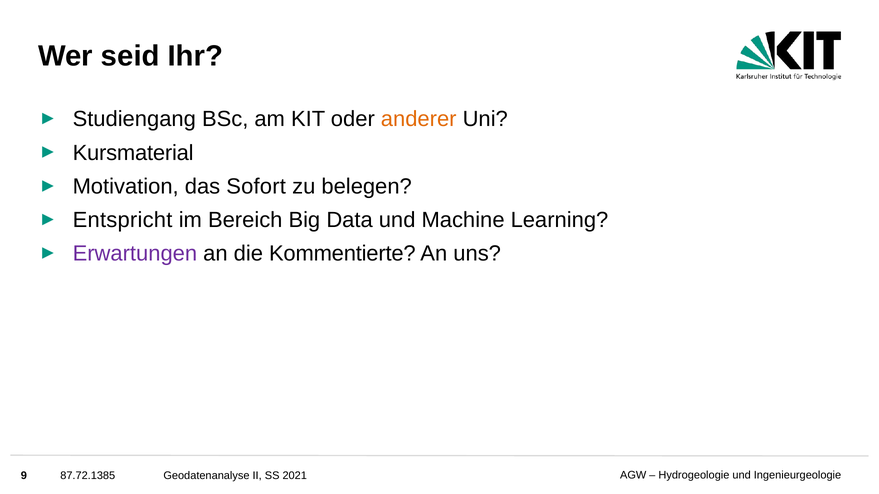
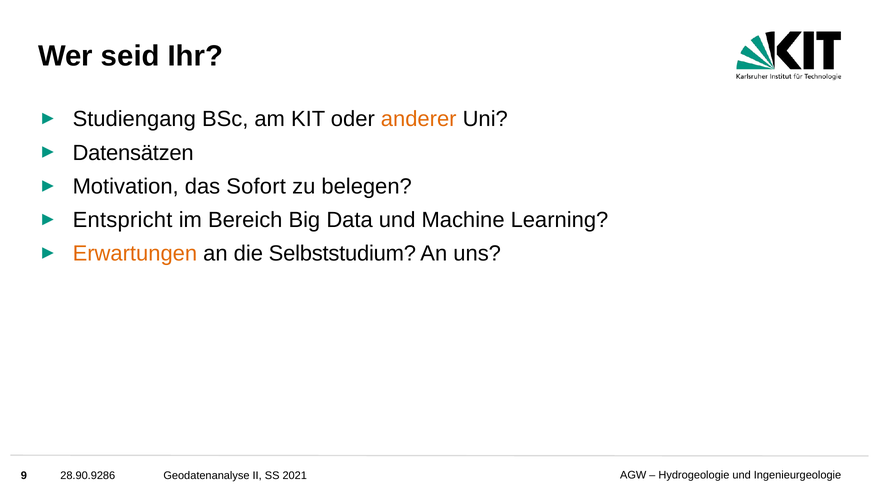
Kursmaterial: Kursmaterial -> Datensätzen
Erwartungen colour: purple -> orange
Kommentierte: Kommentierte -> Selbststudium
87.72.1385: 87.72.1385 -> 28.90.9286
